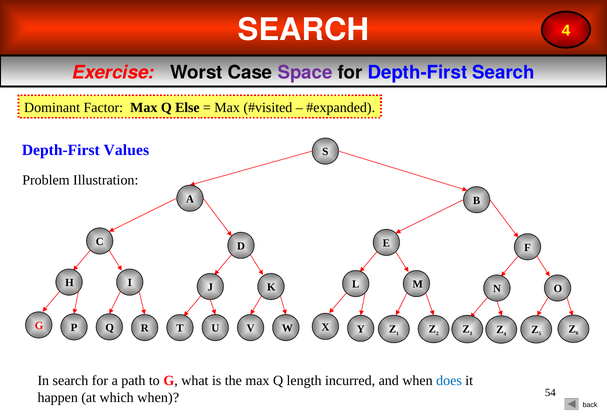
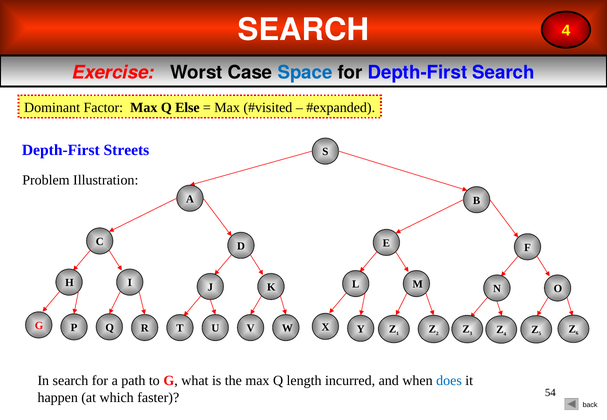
Space colour: purple -> blue
Values: Values -> Streets
which when: when -> faster
